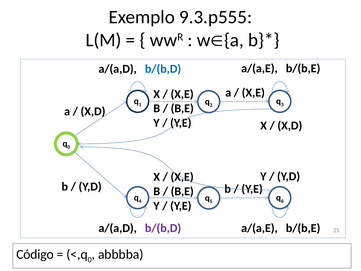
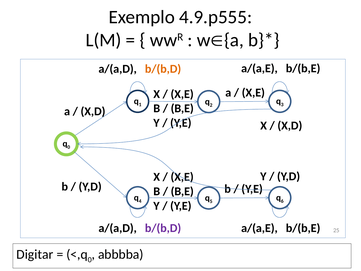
9.3.p555: 9.3.p555 -> 4.9.p555
b/(b,D at (163, 69) colour: blue -> orange
Código: Código -> Digitar
